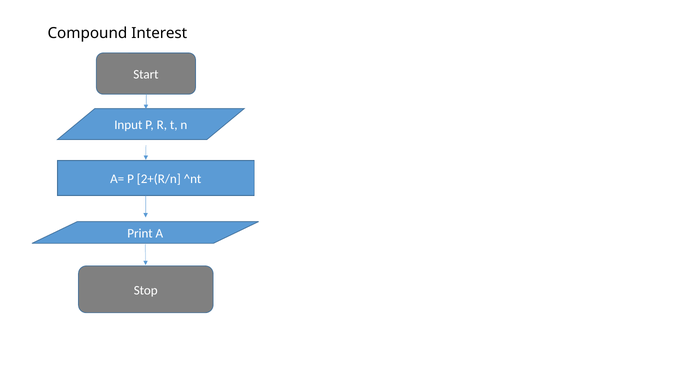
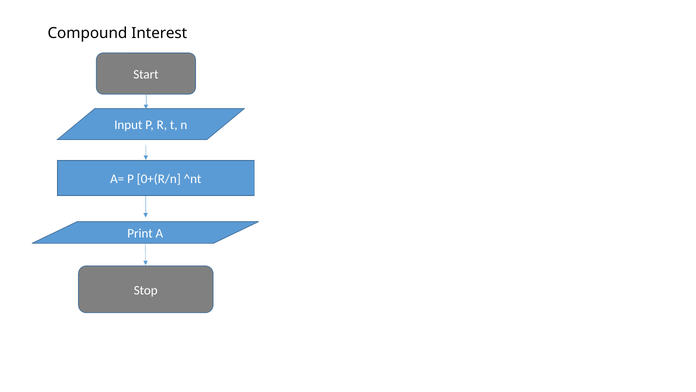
2+(R/n: 2+(R/n -> 0+(R/n
